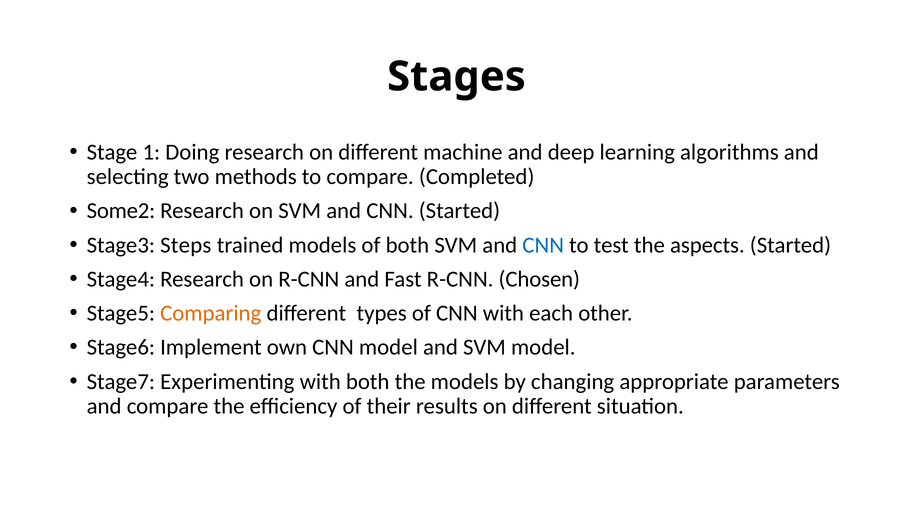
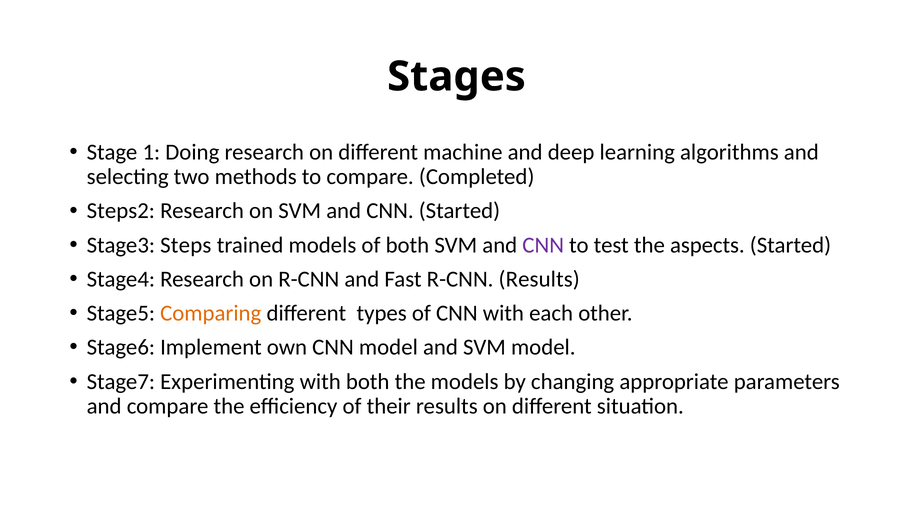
Some2: Some2 -> Steps2
CNN at (543, 245) colour: blue -> purple
R-CNN Chosen: Chosen -> Results
